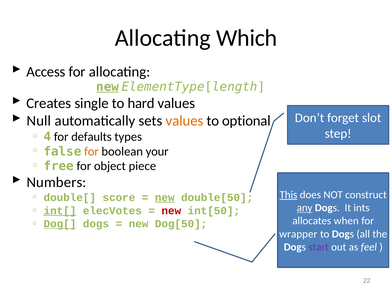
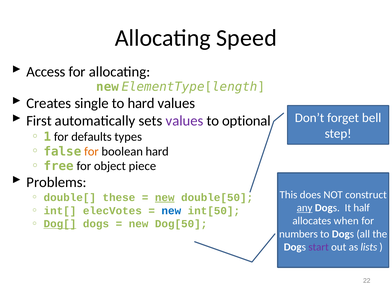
Which: Which -> Speed
new at (108, 87) underline: present -> none
slot: slot -> bell
Null: Null -> First
values at (184, 121) colour: orange -> purple
4: 4 -> 1
boolean your: your -> hard
Numbers: Numbers -> Problems
This underline: present -> none
score: score -> these
ints: ints -> half
int[ underline: present -> none
new at (171, 211) colour: red -> blue
wrapper: wrapper -> numbers
feel: feel -> lists
